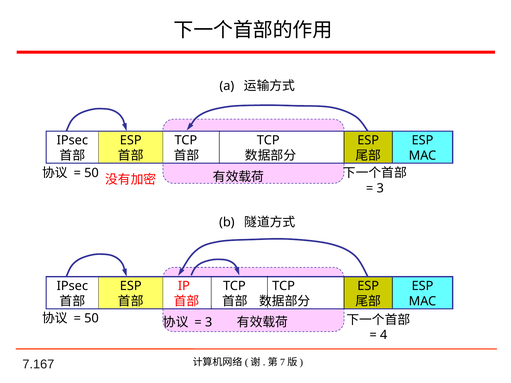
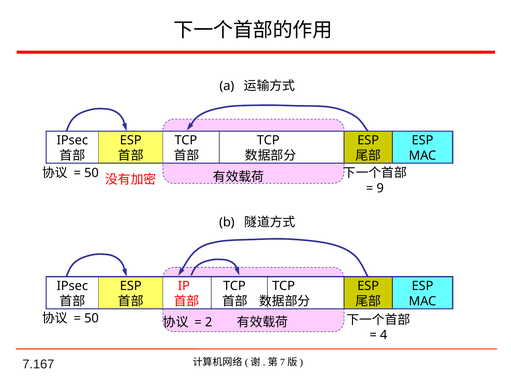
3 at (380, 188): 3 -> 9
3 at (209, 323): 3 -> 2
